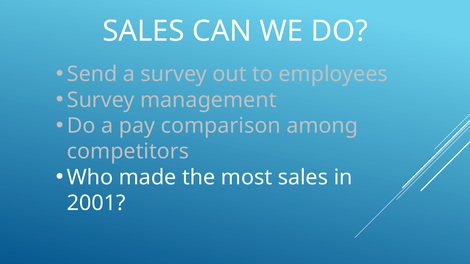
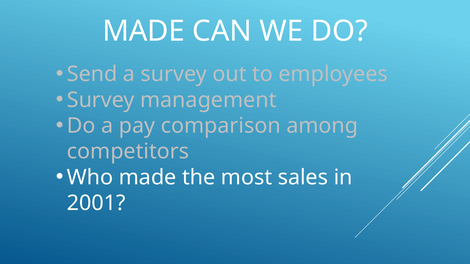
SALES at (144, 31): SALES -> MADE
